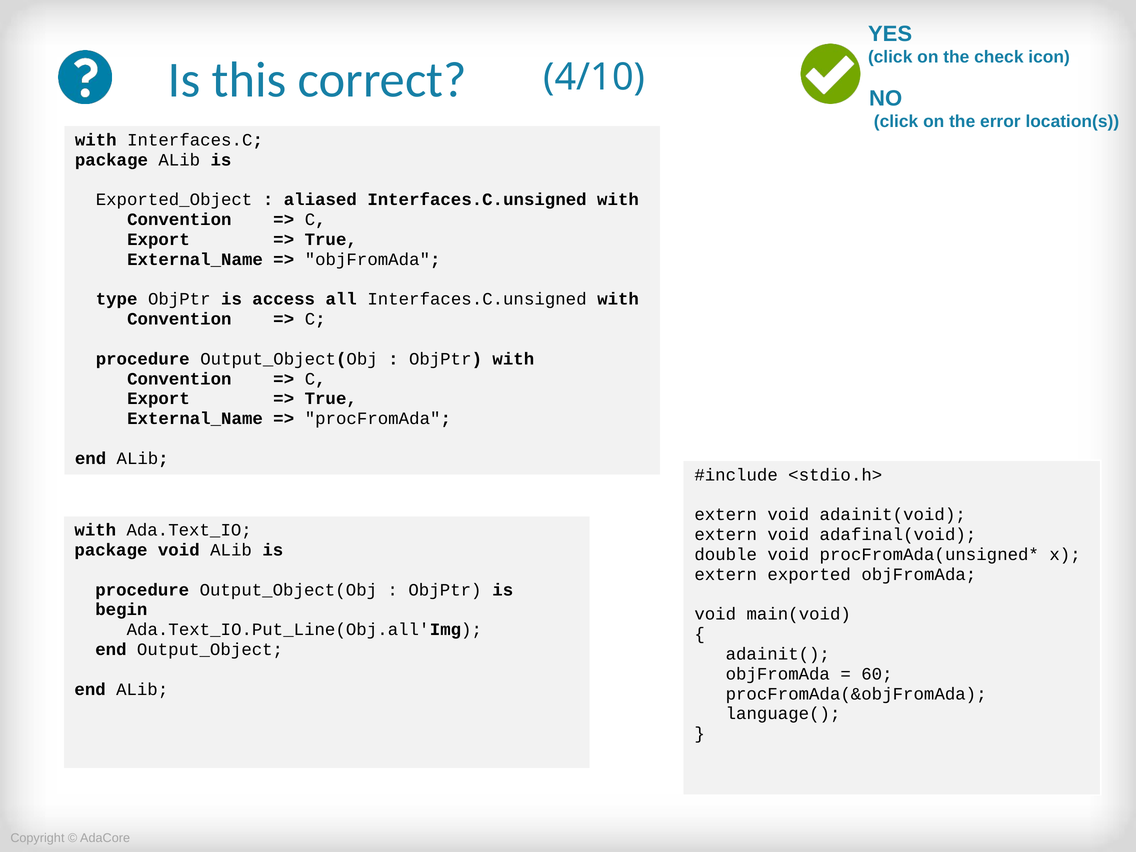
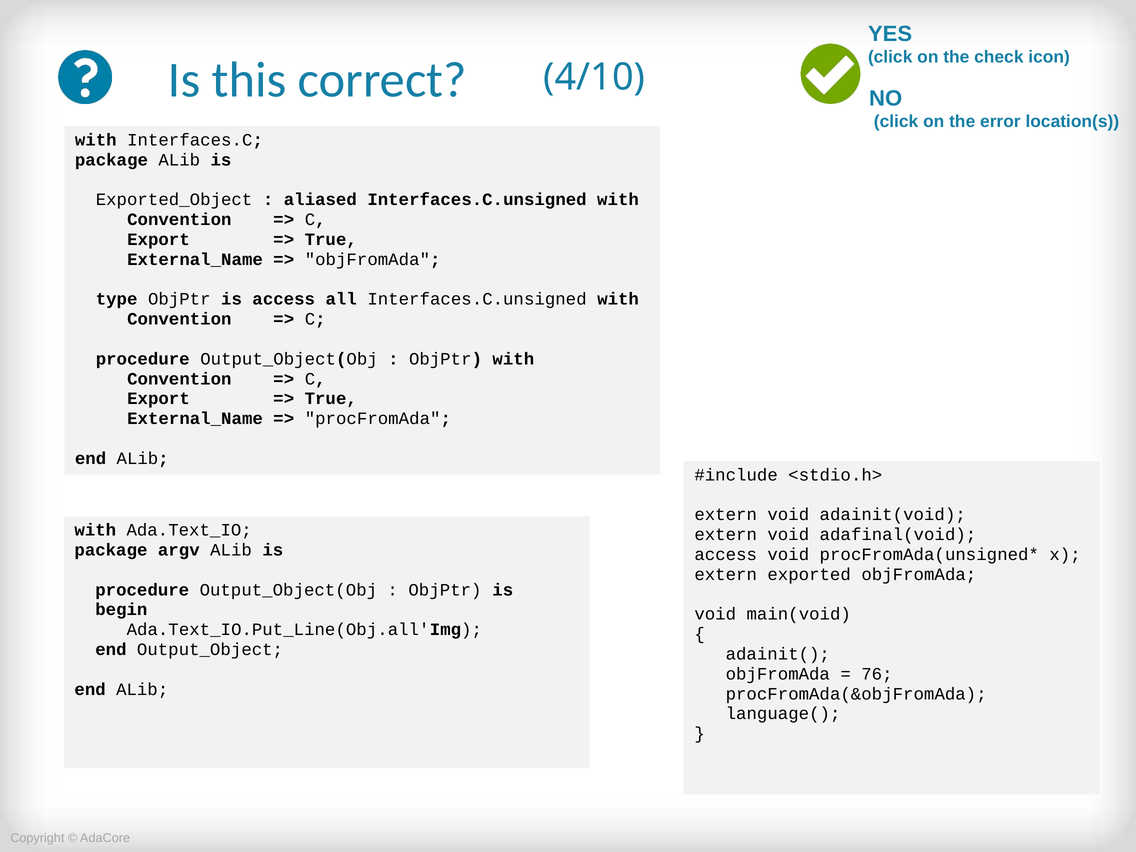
package void: void -> argv
double at (726, 554): double -> access
60: 60 -> 76
